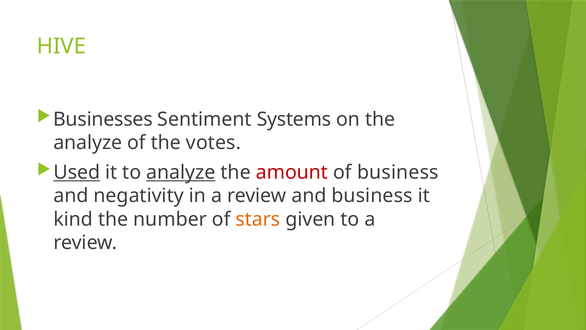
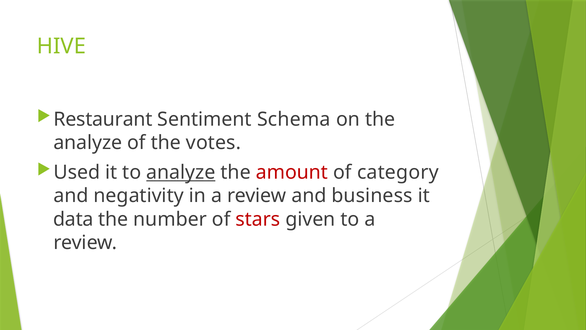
Businesses: Businesses -> Restaurant
Systems: Systems -> Schema
Used underline: present -> none
of business: business -> category
kind: kind -> data
stars colour: orange -> red
